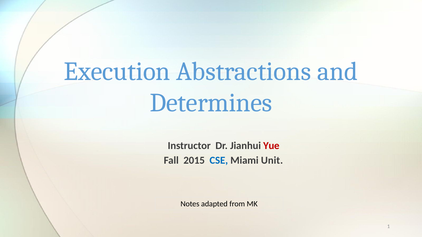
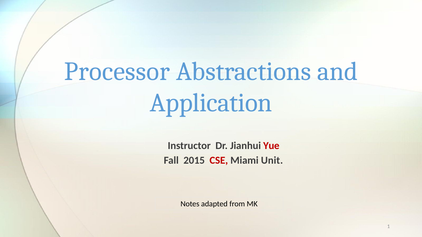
Execution: Execution -> Processor
Determines: Determines -> Application
CSE colour: blue -> red
